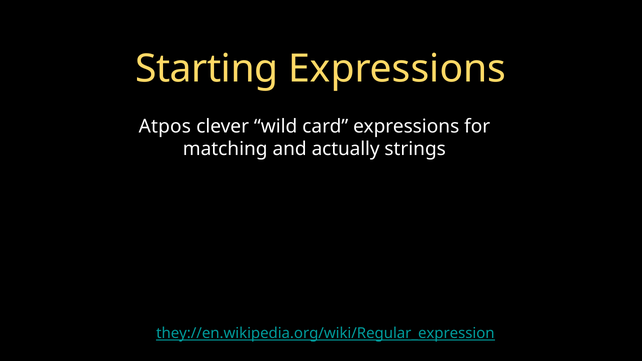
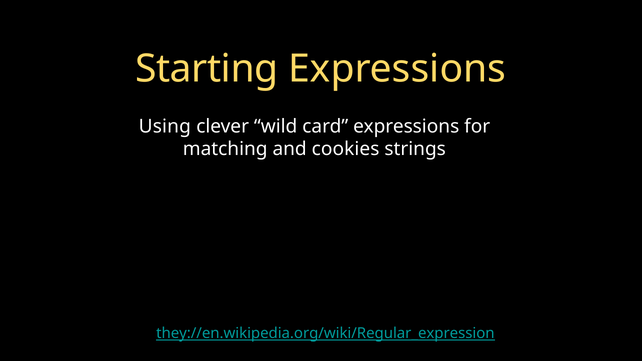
Atpos: Atpos -> Using
actually: actually -> cookies
